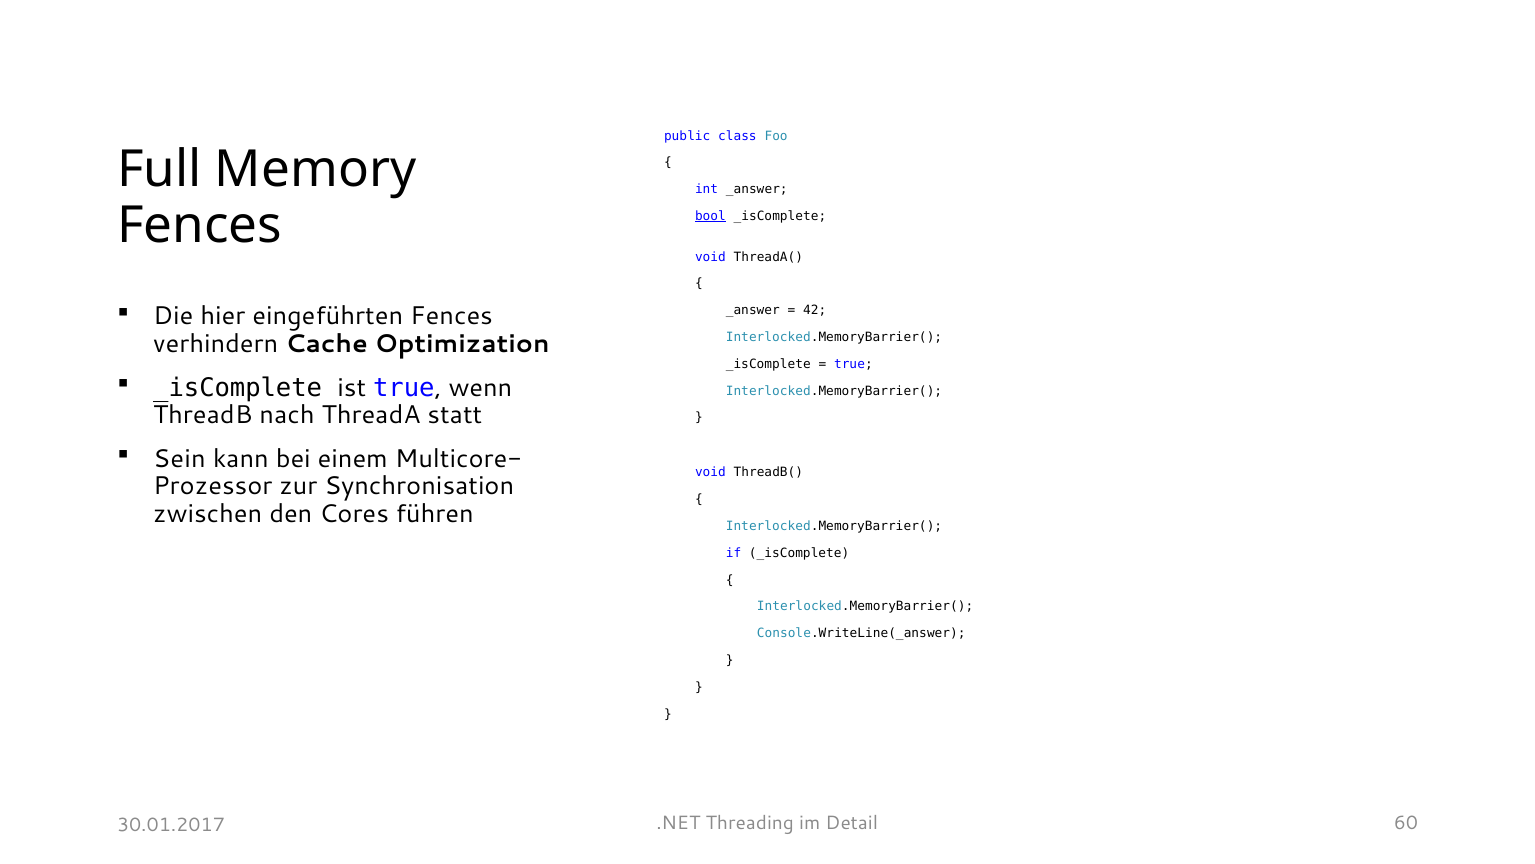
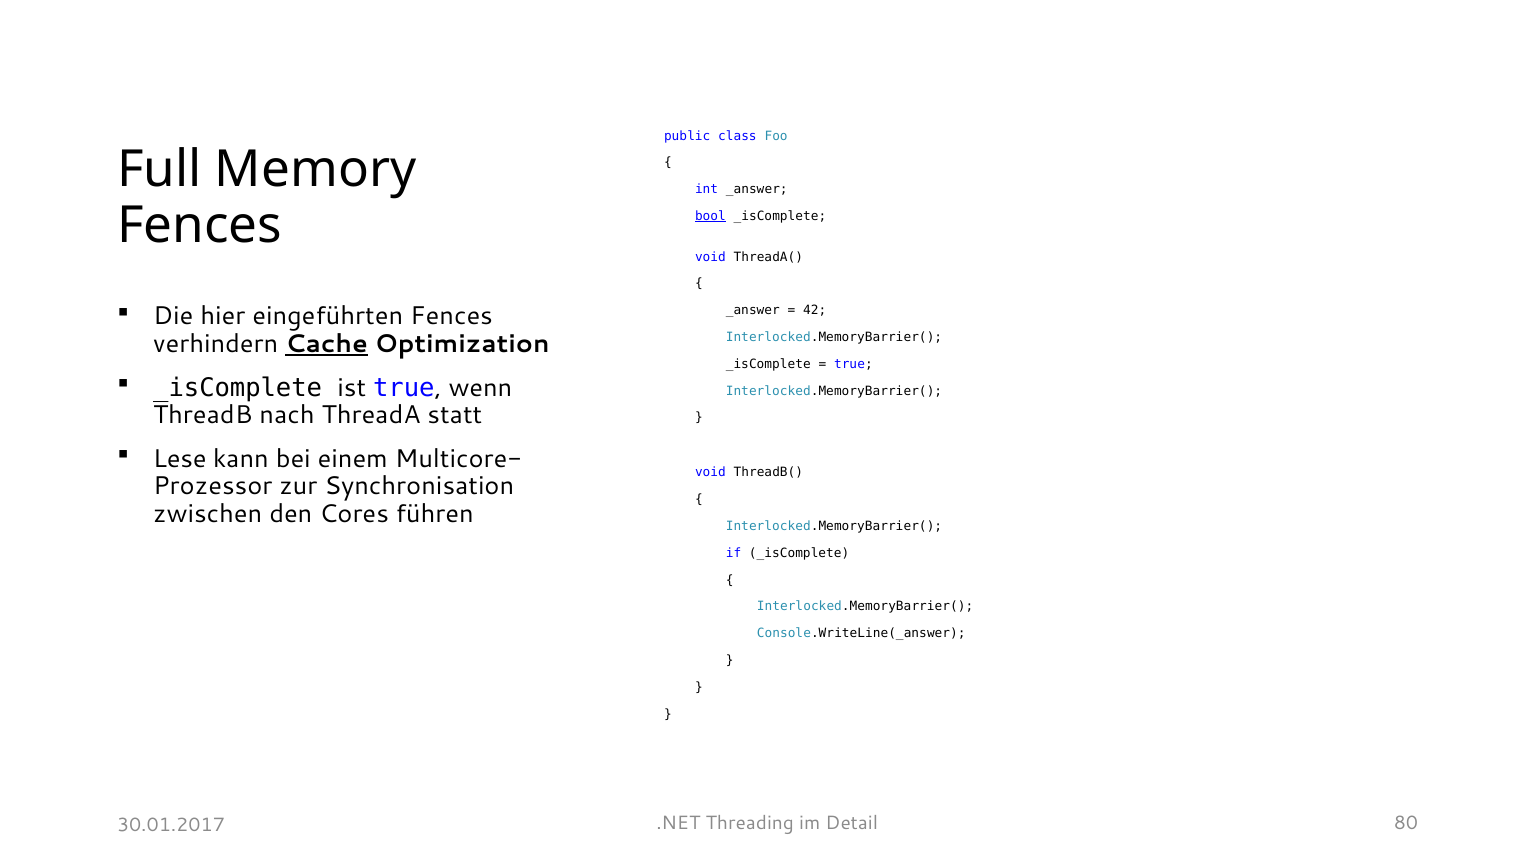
Cache underline: none -> present
Sein: Sein -> Lese
60: 60 -> 80
